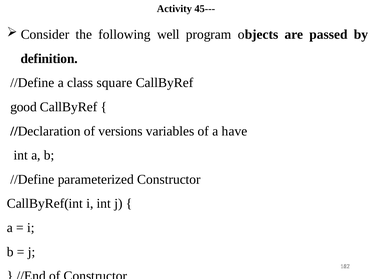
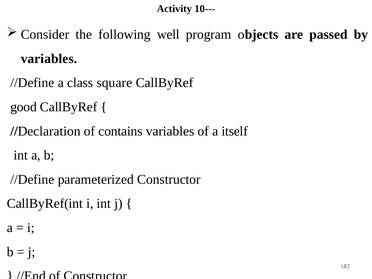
45---: 45--- -> 10---
definition at (49, 59): definition -> variables
versions: versions -> contains
have: have -> itself
